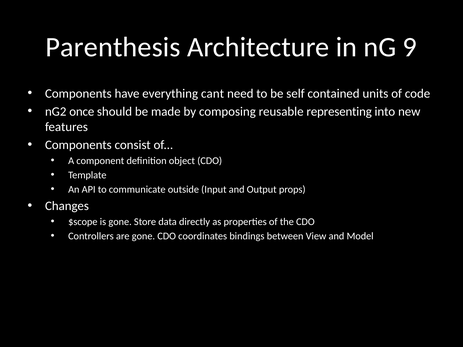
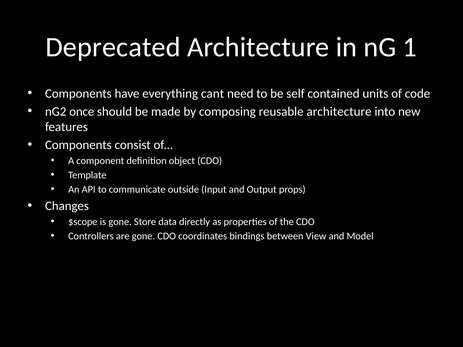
Parenthesis: Parenthesis -> Deprecated
9: 9 -> 1
reusable representing: representing -> architecture
